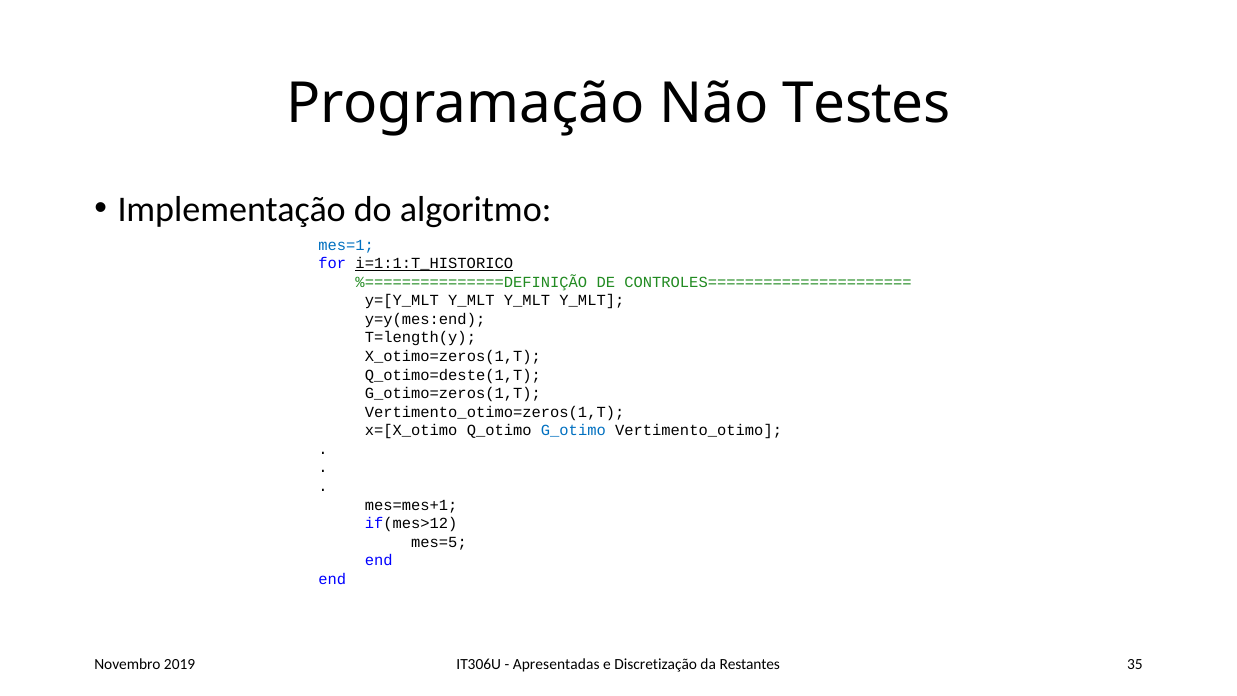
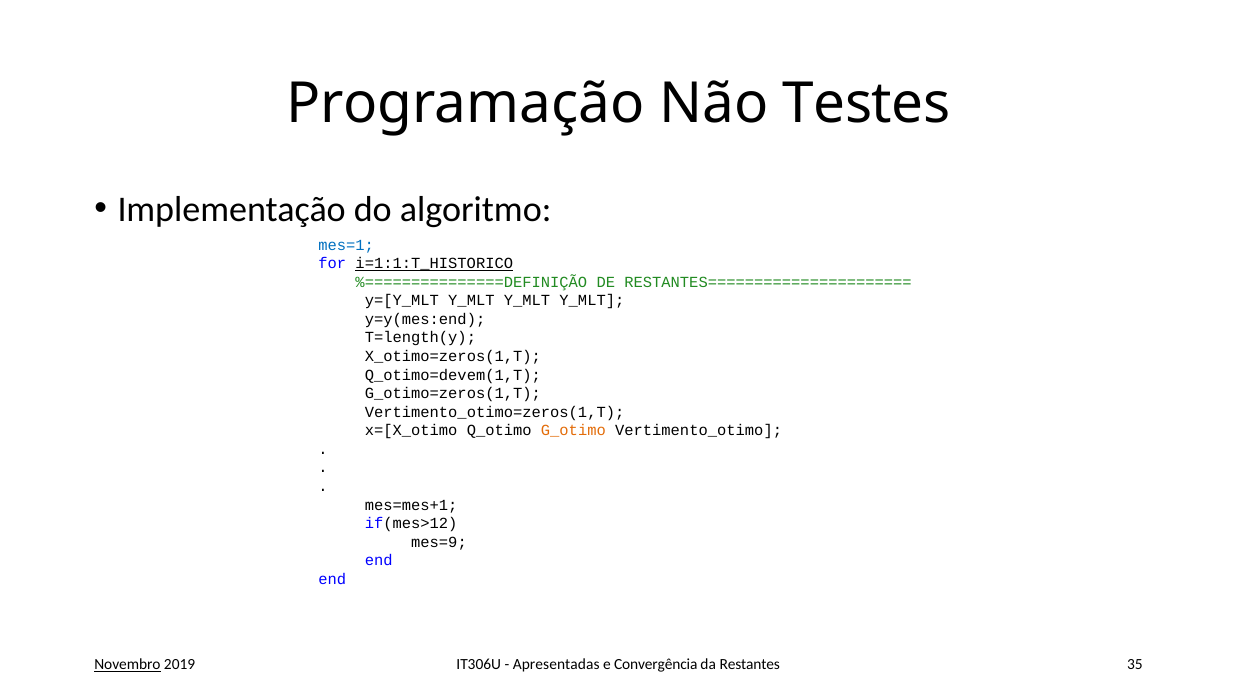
CONTROLES======================: CONTROLES====================== -> RESTANTES======================
Q_otimo=deste(1,T: Q_otimo=deste(1,T -> Q_otimo=devem(1,T
G_otimo colour: blue -> orange
mes=5: mes=5 -> mes=9
Discretização: Discretização -> Convergência
Novembro underline: none -> present
